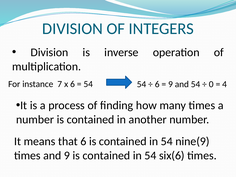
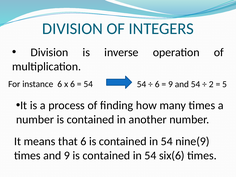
instance 7: 7 -> 6
0: 0 -> 2
4: 4 -> 5
